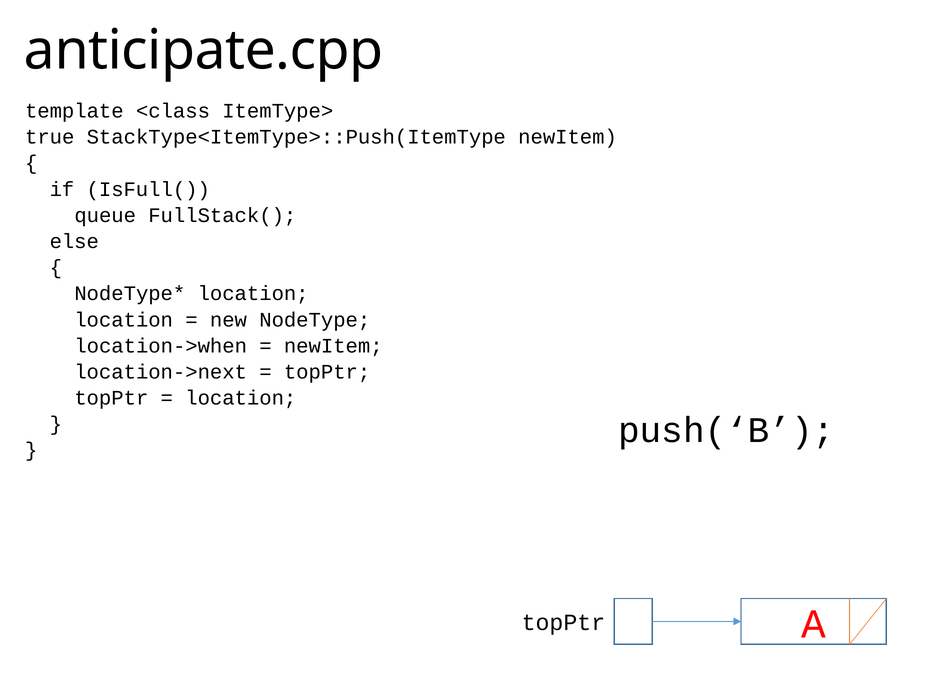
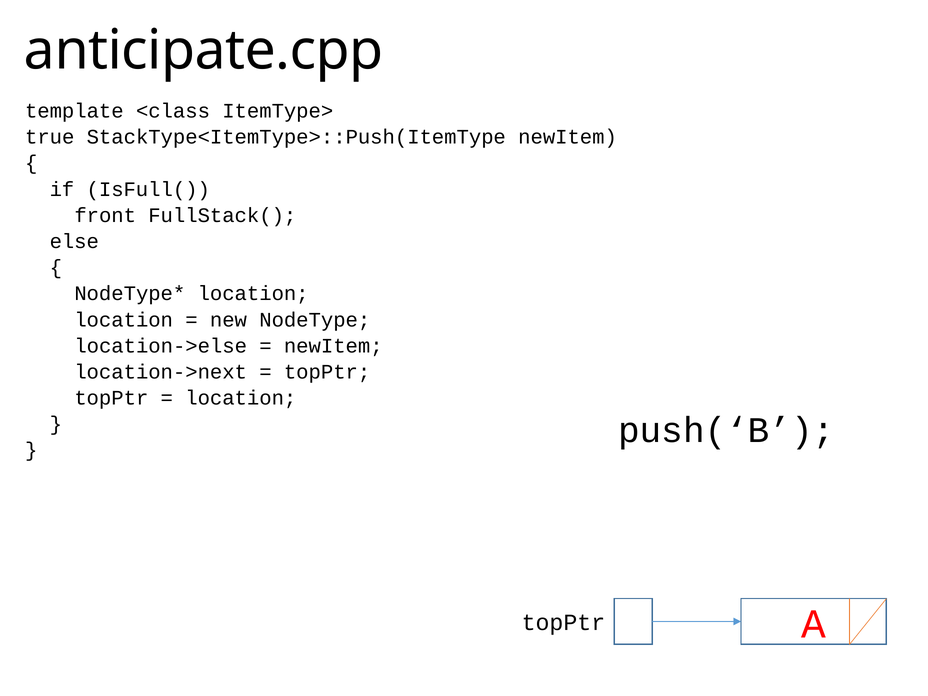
queue: queue -> front
location->when: location->when -> location->else
